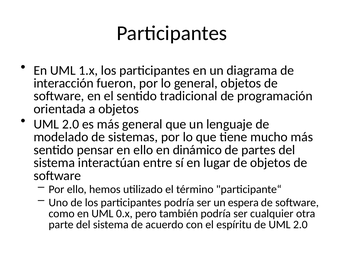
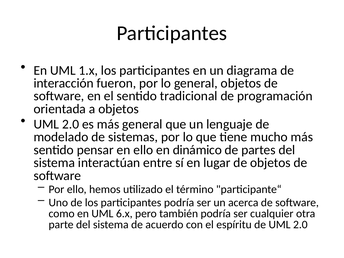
espera: espera -> acerca
0.x: 0.x -> 6.x
